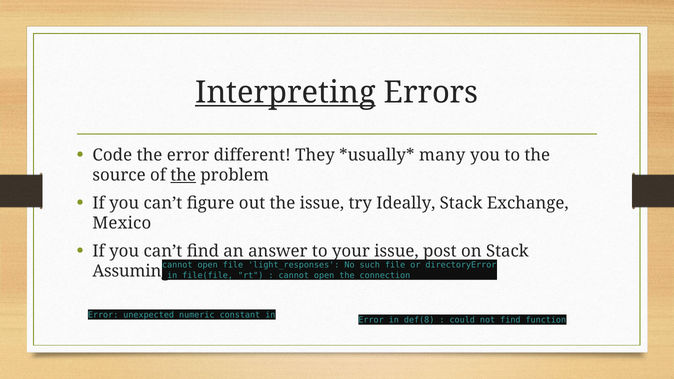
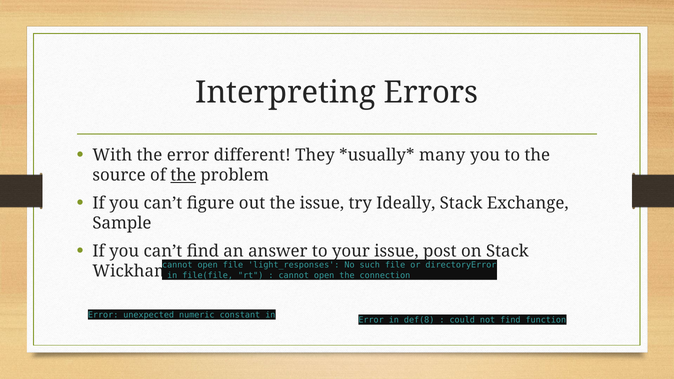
Interpreting underline: present -> none
Code: Code -> With
Mexico: Mexico -> Sample
Assuming: Assuming -> Wickham
